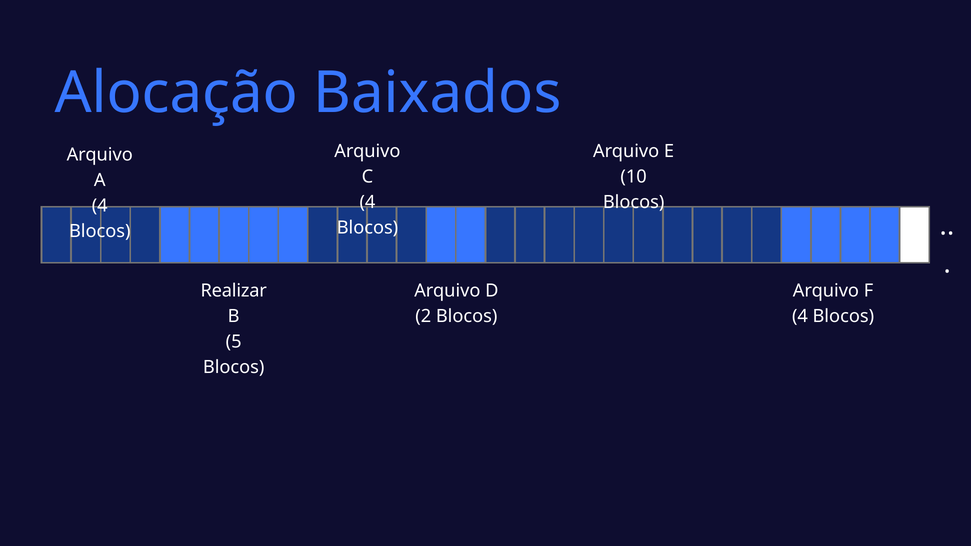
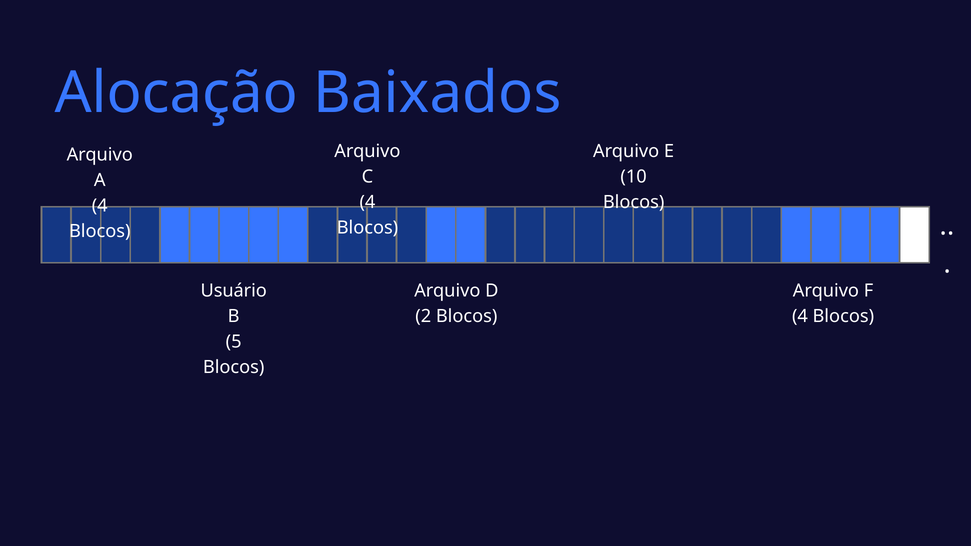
Realizar: Realizar -> Usuário
